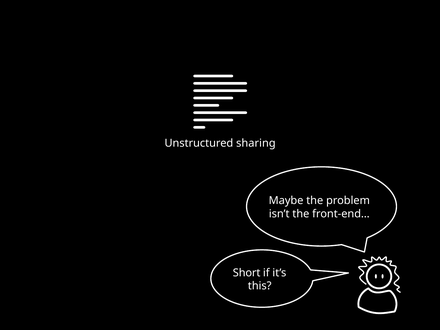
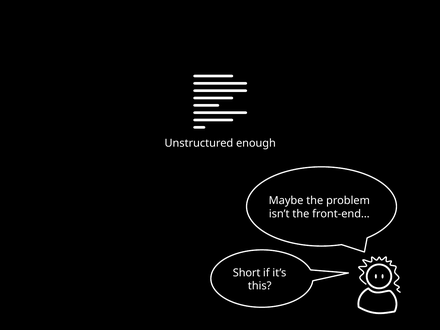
sharing: sharing -> enough
